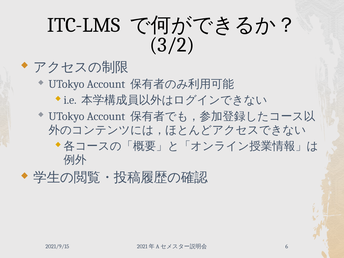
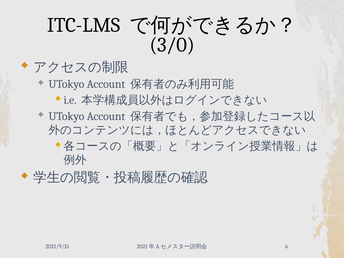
3/2: 3/2 -> 3/0
